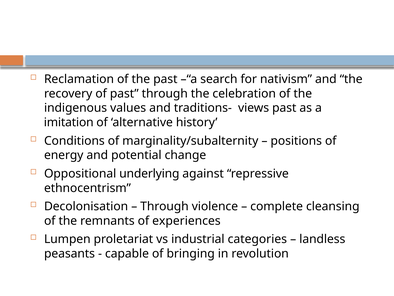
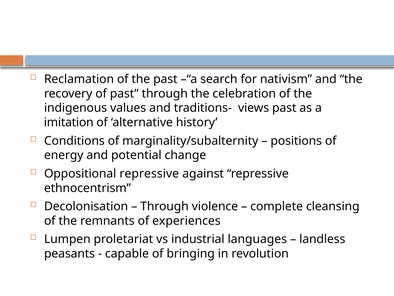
Oppositional underlying: underlying -> repressive
categories: categories -> languages
